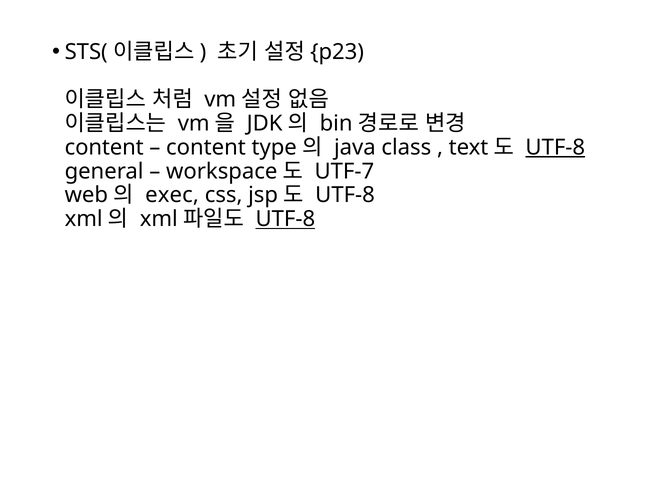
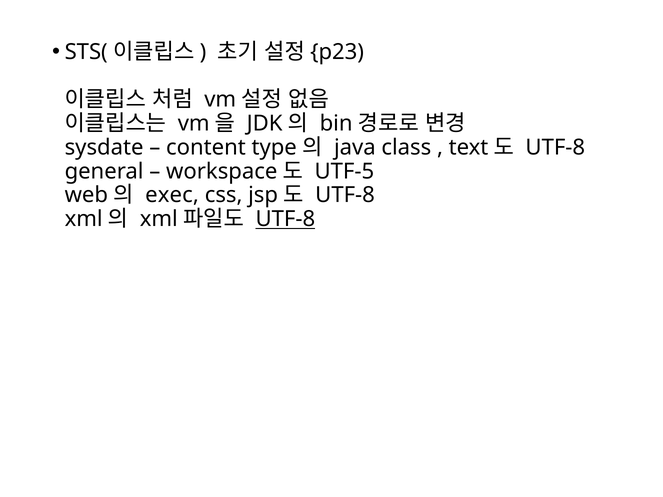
content at (104, 147): content -> sysdate
UTF-8 at (555, 147) underline: present -> none
UTF-7: UTF-7 -> UTF-5
